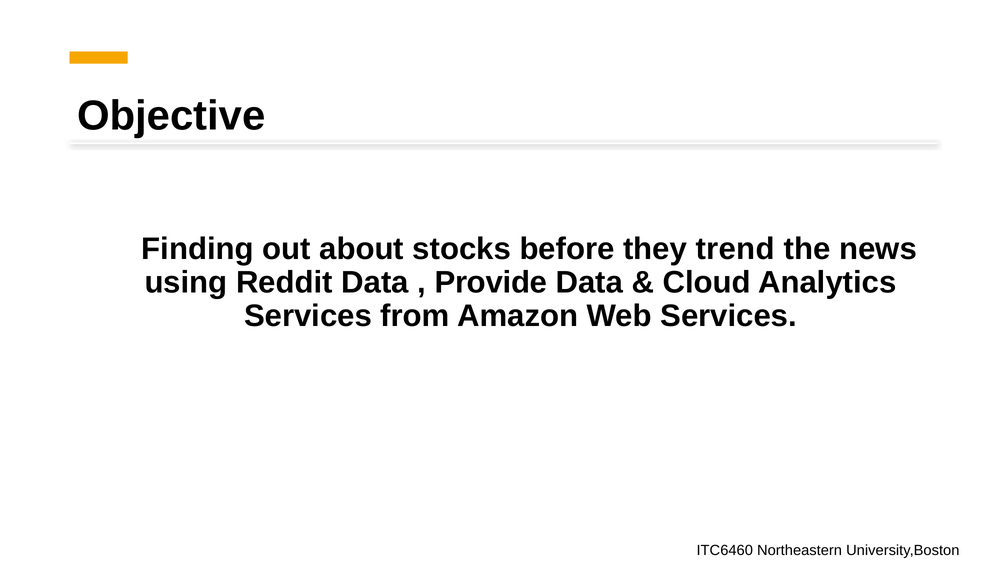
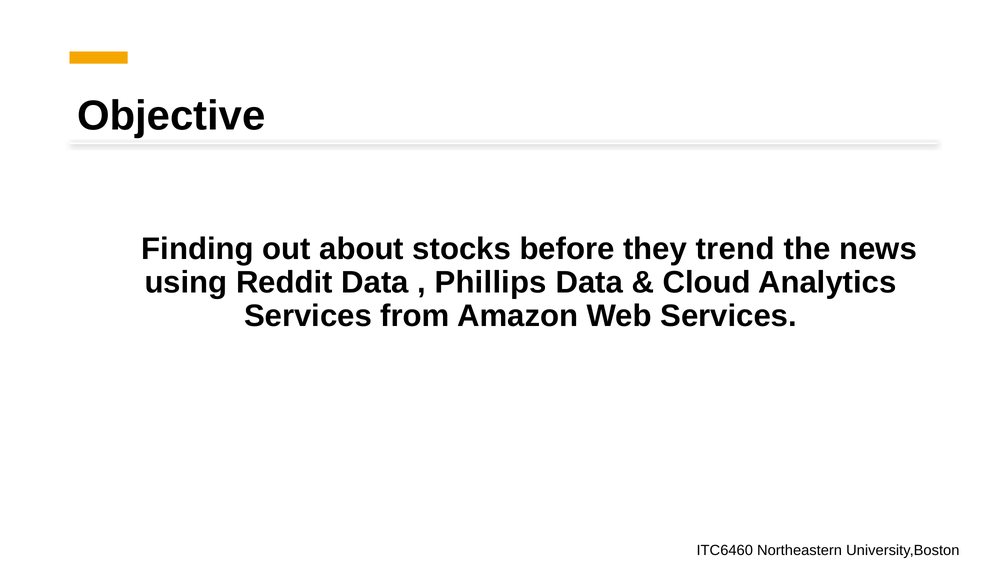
Provide: Provide -> Phillips
